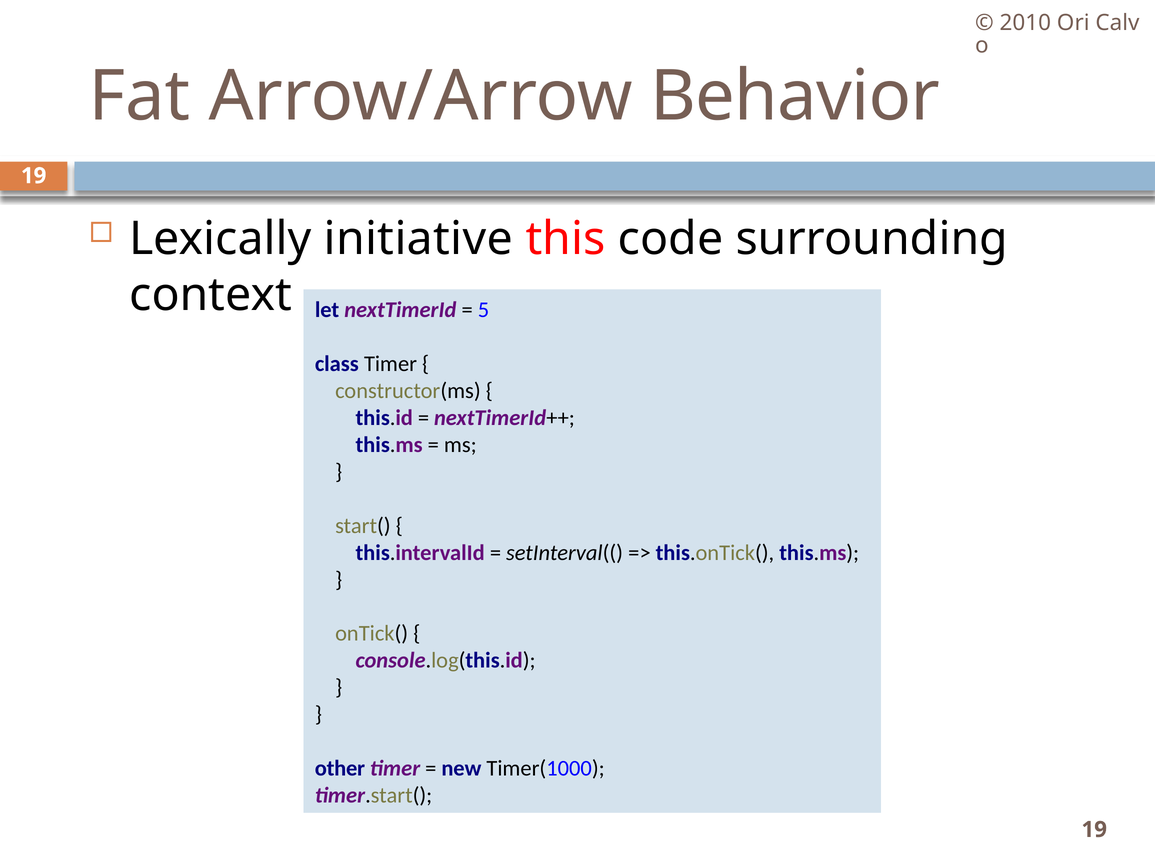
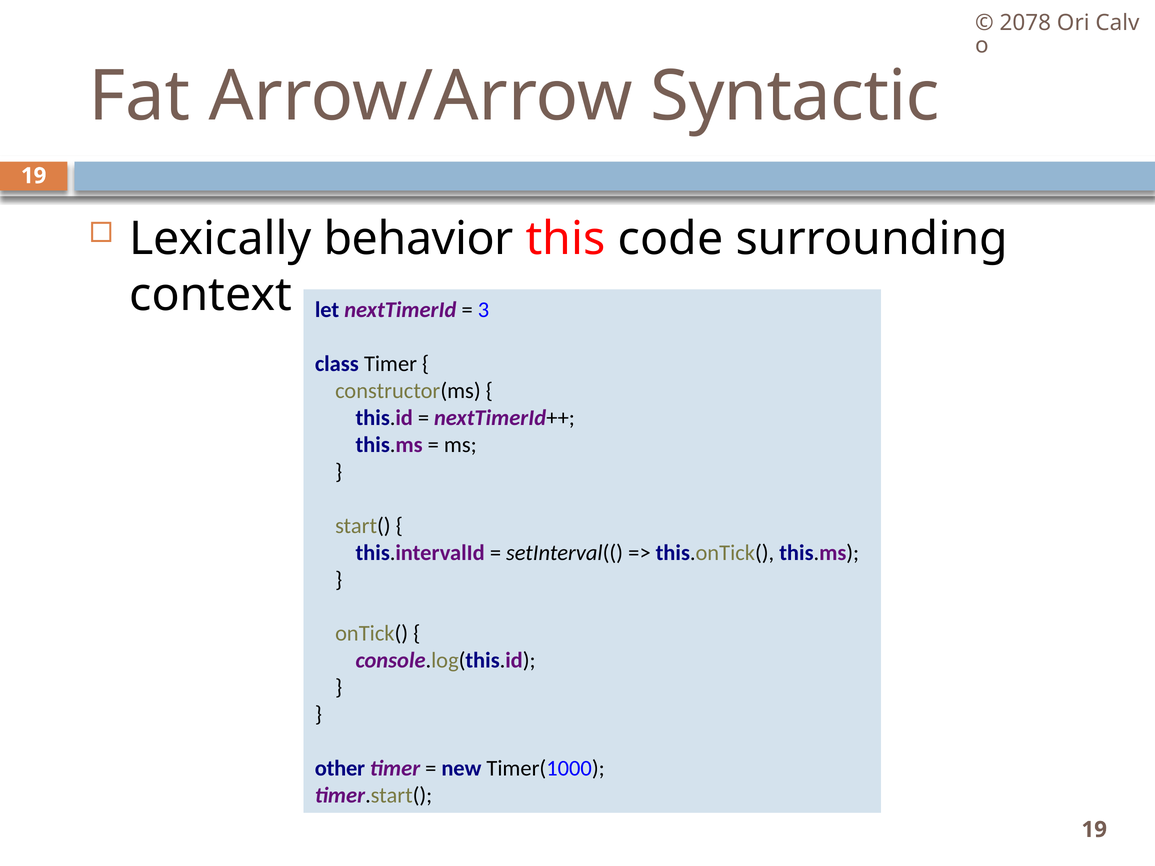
2010: 2010 -> 2078
Behavior: Behavior -> Syntactic
initiative: initiative -> behavior
5: 5 -> 3
